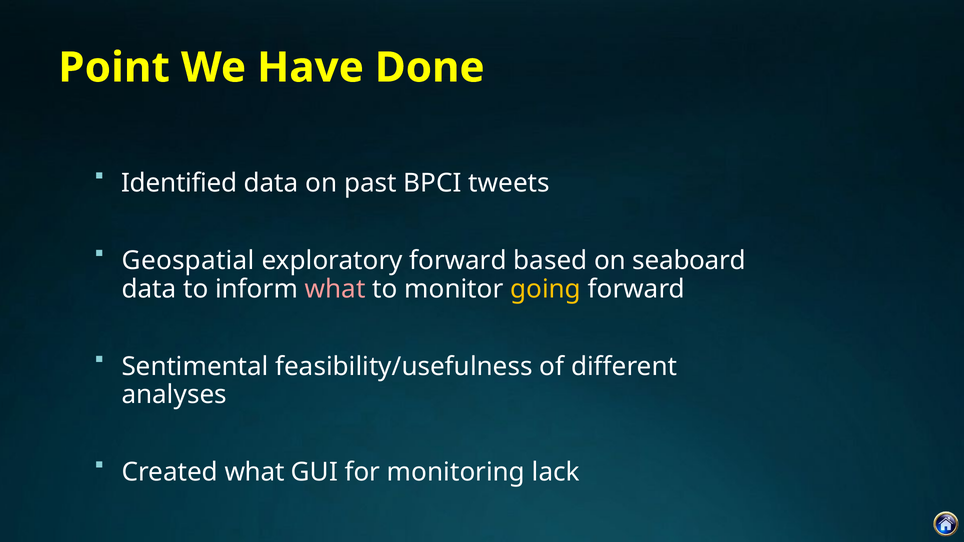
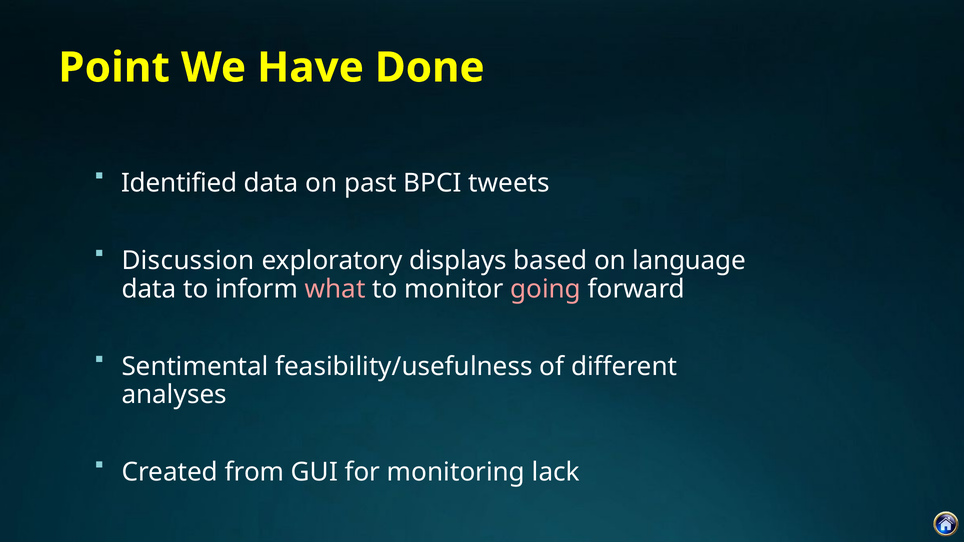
Geospatial: Geospatial -> Discussion
exploratory forward: forward -> displays
seaboard: seaboard -> language
going colour: yellow -> pink
Created what: what -> from
